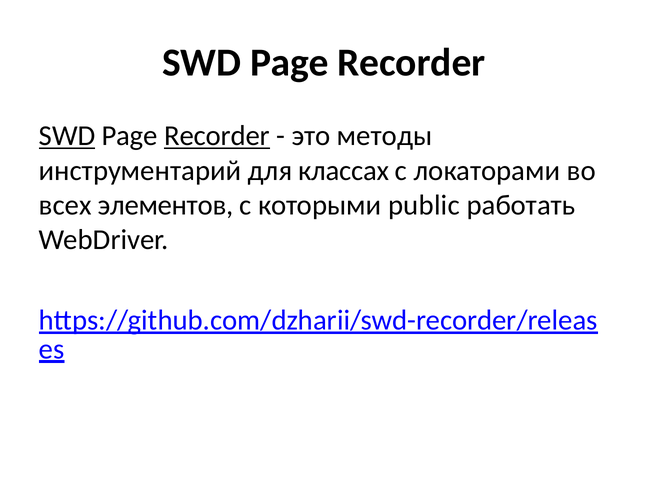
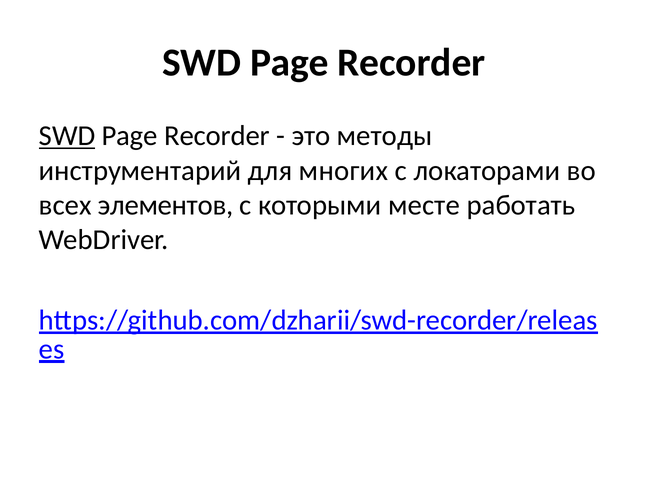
Recorder at (217, 136) underline: present -> none
классах: классах -> многих
public: public -> месте
